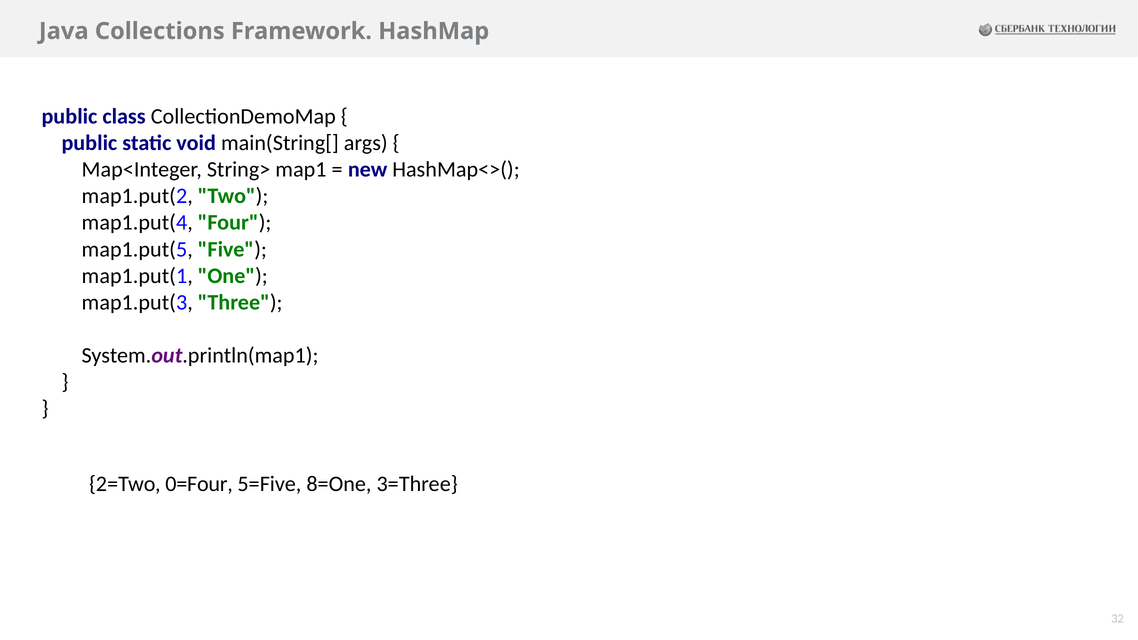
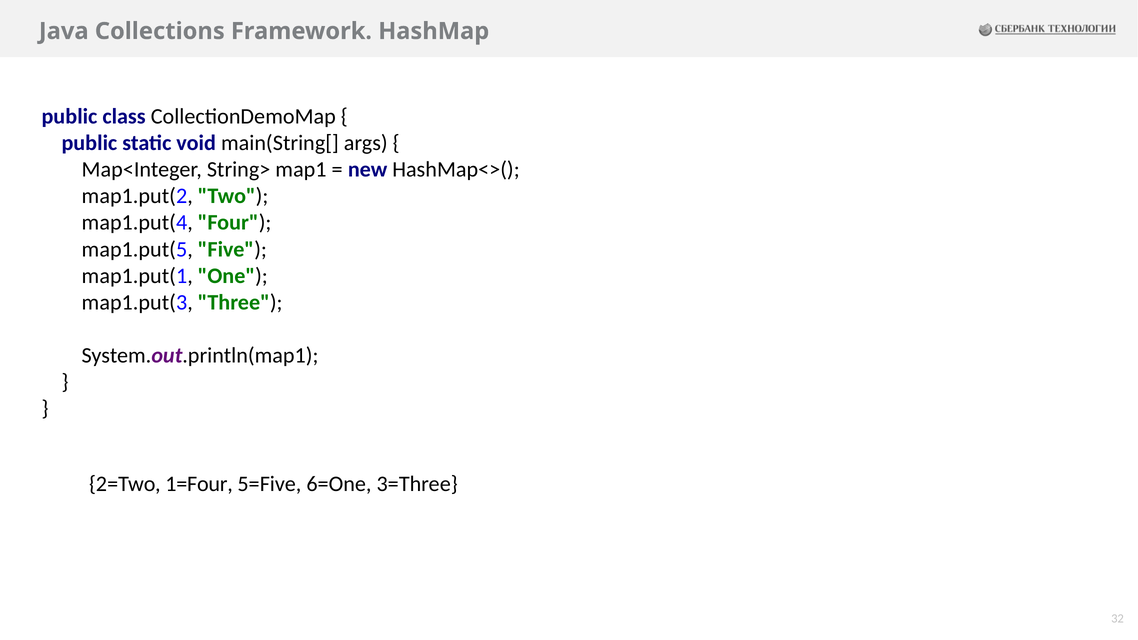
0=Four: 0=Four -> 1=Four
8=One: 8=One -> 6=One
